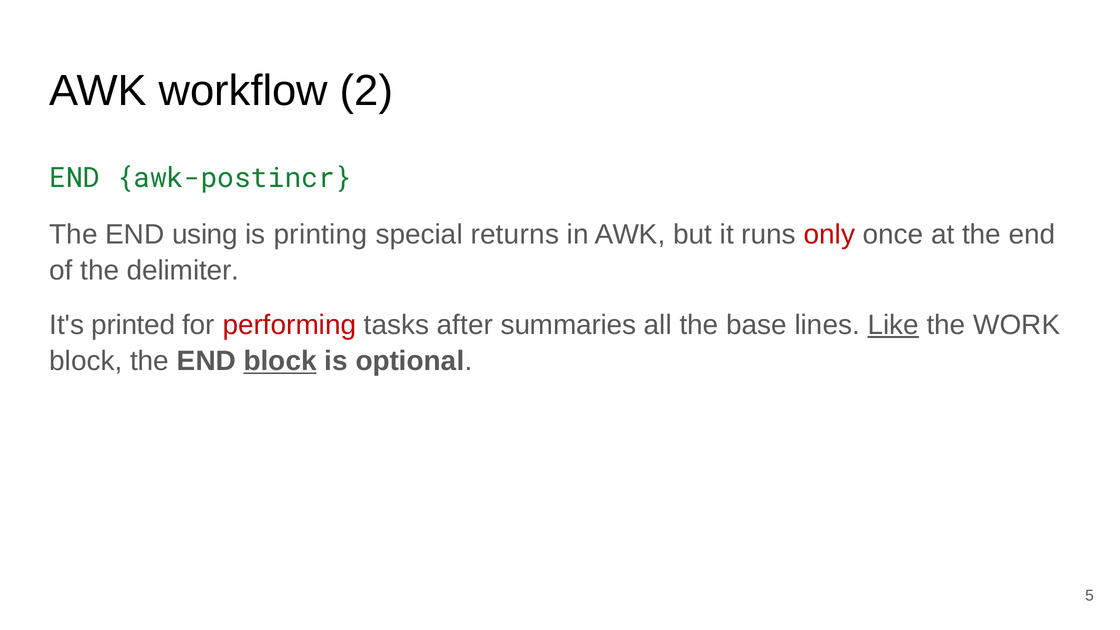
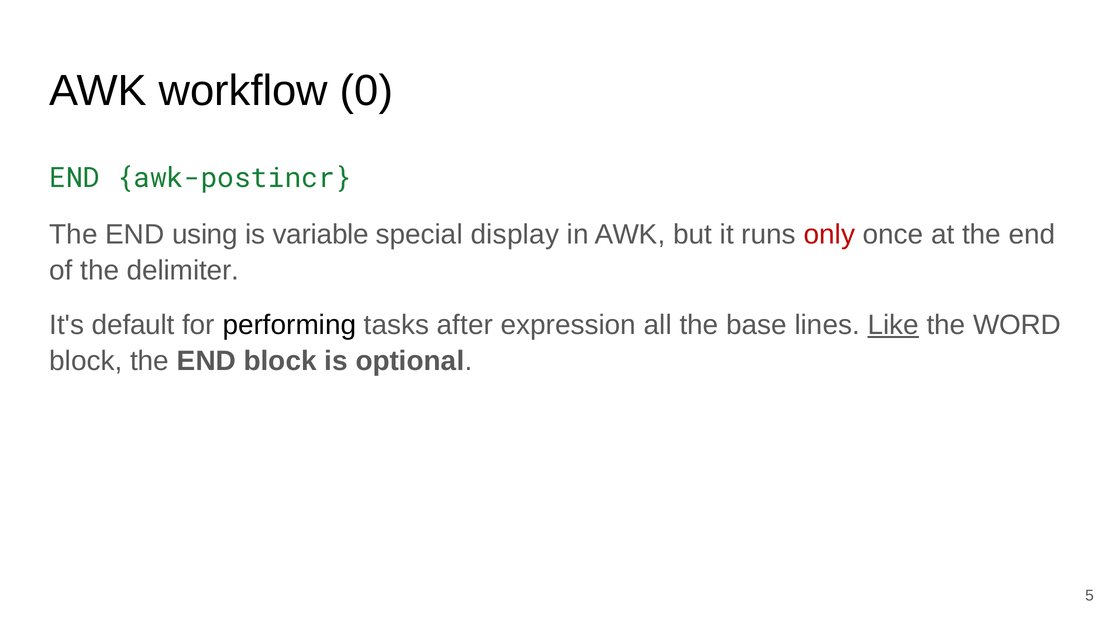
2: 2 -> 0
printing: printing -> variable
returns: returns -> display
printed: printed -> default
performing colour: red -> black
summaries: summaries -> expression
WORK: WORK -> WORD
block at (280, 361) underline: present -> none
